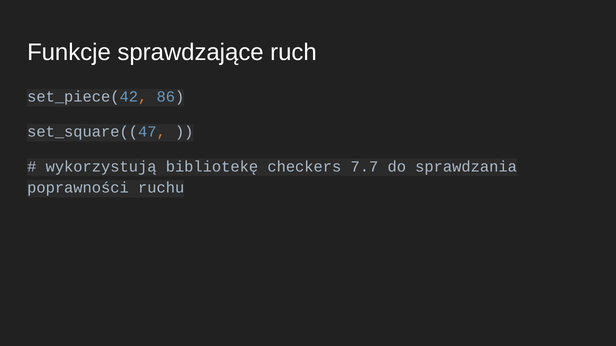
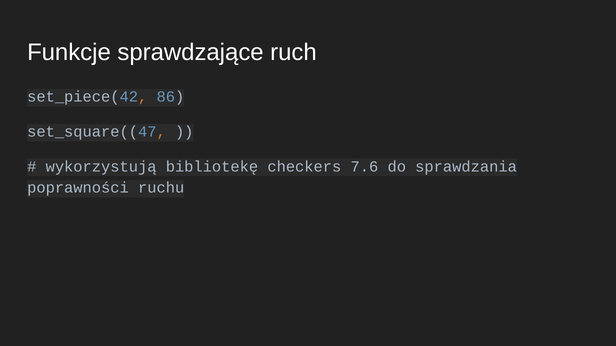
7.7: 7.7 -> 7.6
